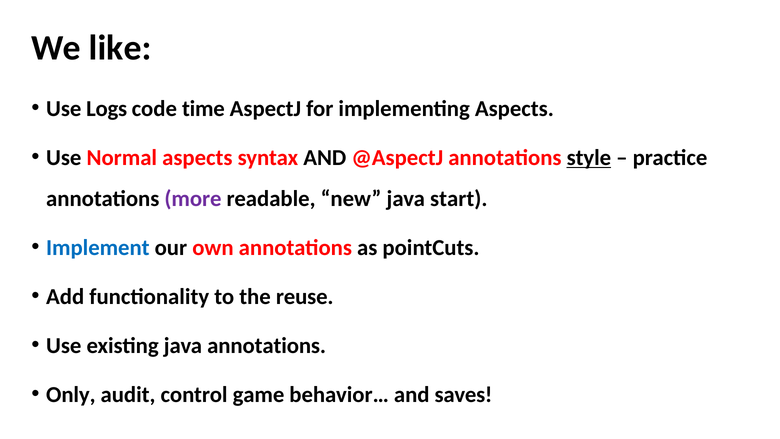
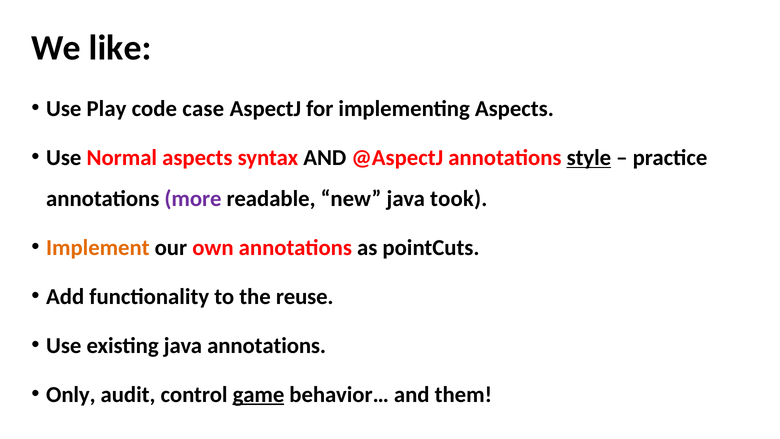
Logs: Logs -> Play
time: time -> case
start: start -> took
Implement colour: blue -> orange
game underline: none -> present
saves: saves -> them
